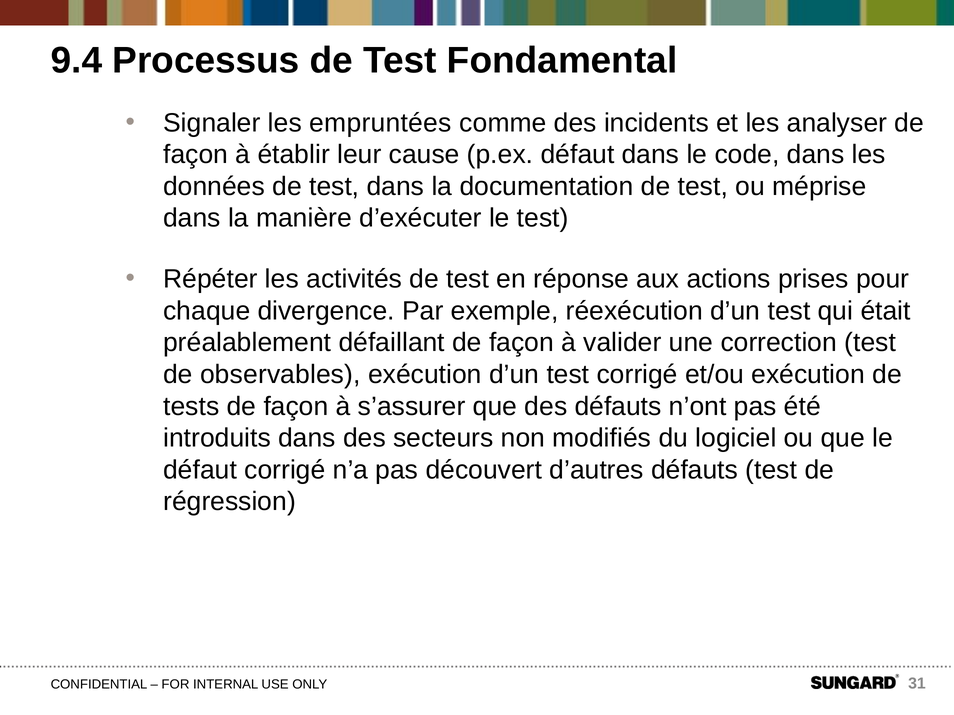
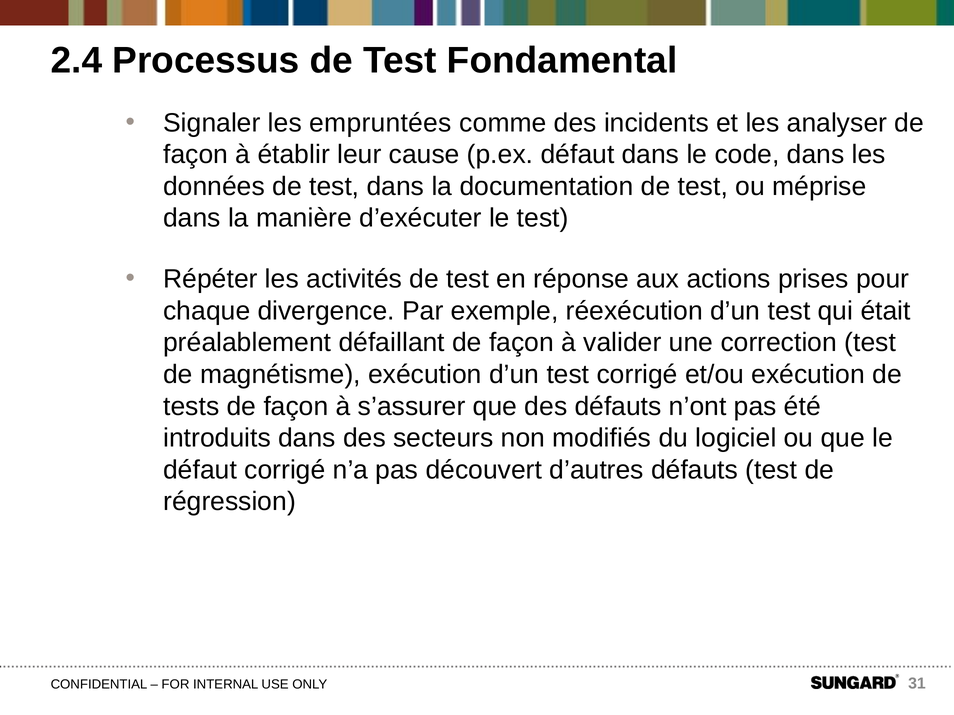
9.4: 9.4 -> 2.4
observables: observables -> magnétisme
